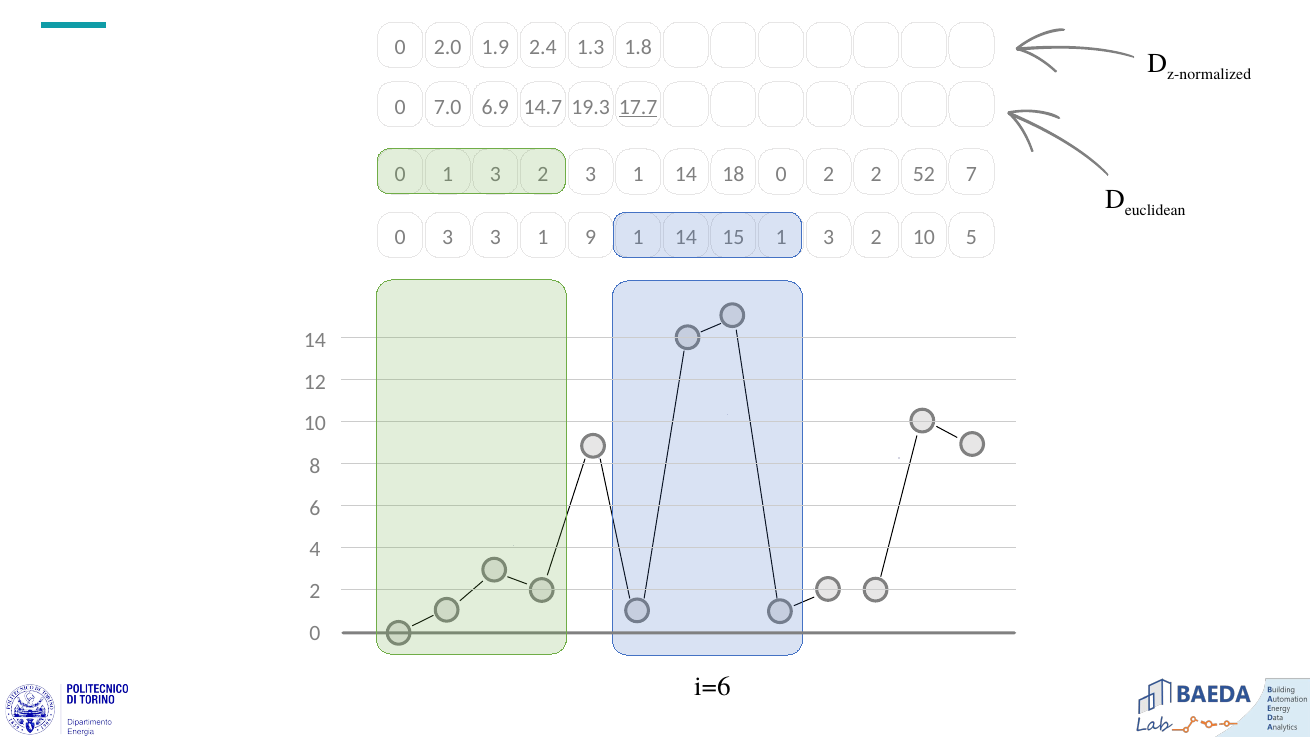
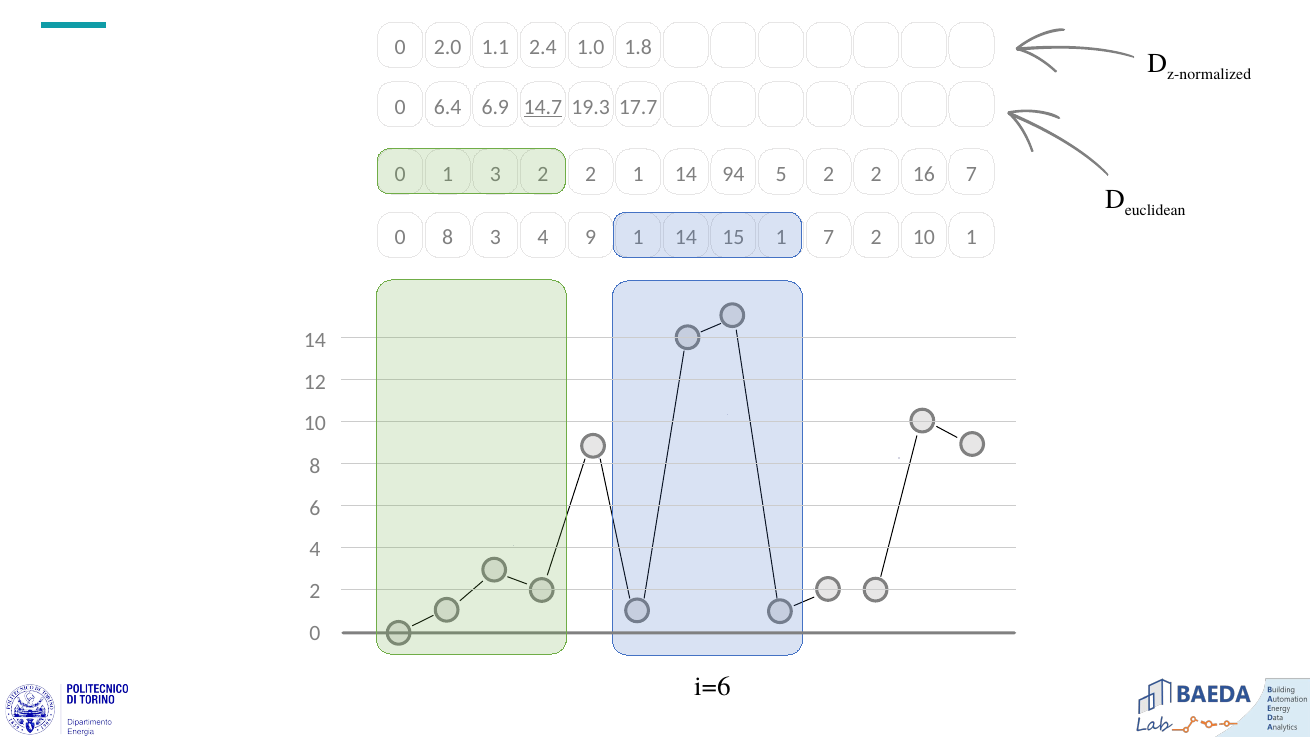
1.9: 1.9 -> 1.1
1.3: 1.3 -> 1.0
7.0: 7.0 -> 6.4
14.7 underline: none -> present
17.7 underline: present -> none
3 at (591, 174): 3 -> 2
18: 18 -> 94
0 at (781, 174): 0 -> 5
52: 52 -> 16
0 3: 3 -> 8
1 at (543, 238): 1 -> 4
3 at (829, 238): 3 -> 7
10 5: 5 -> 1
